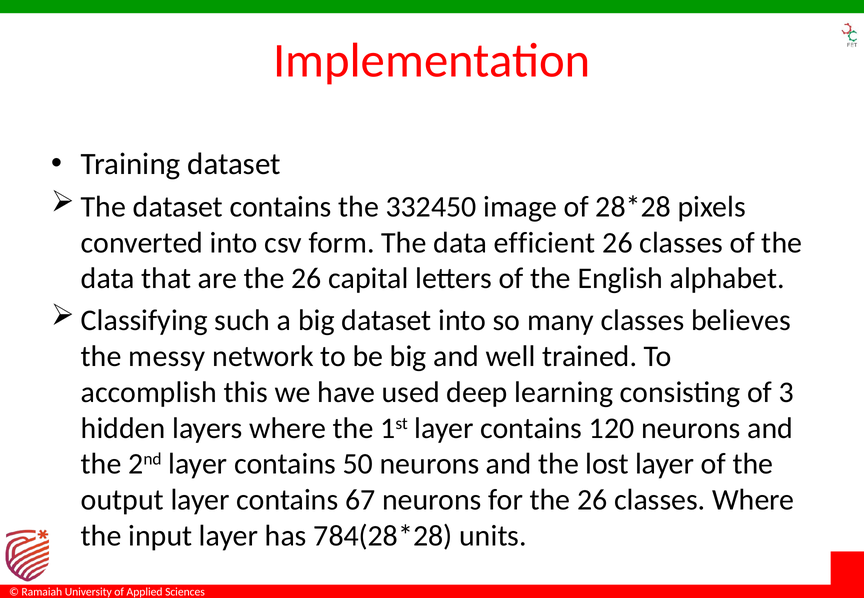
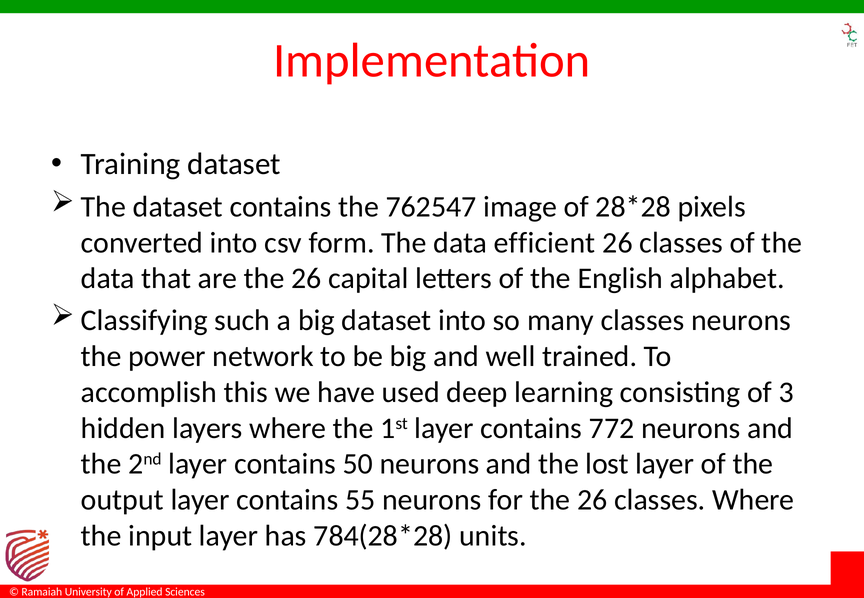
332450: 332450 -> 762547
classes believes: believes -> neurons
messy: messy -> power
120: 120 -> 772
67: 67 -> 55
